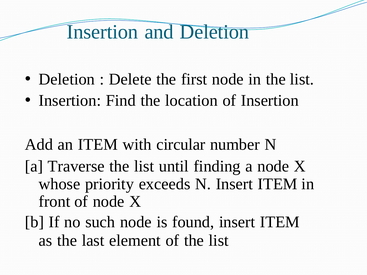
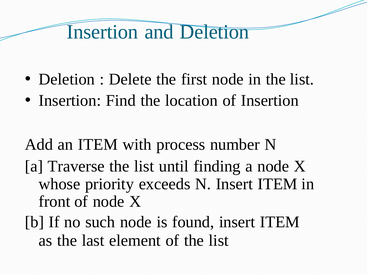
circular: circular -> process
